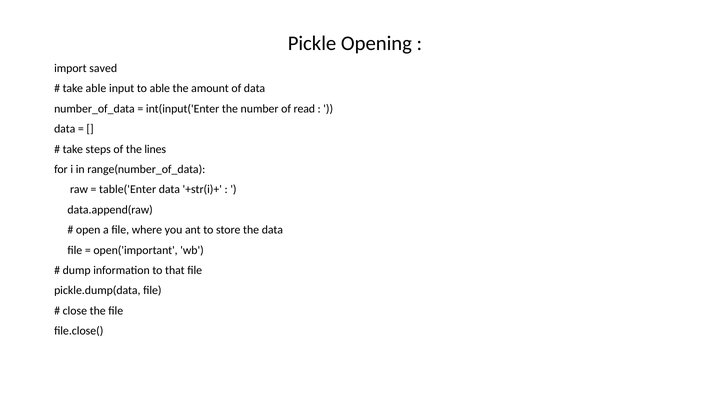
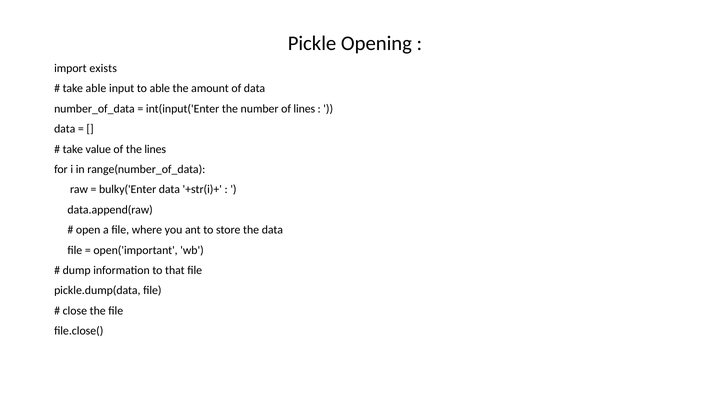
saved: saved -> exists
of read: read -> lines
steps: steps -> value
table('Enter: table('Enter -> bulky('Enter
